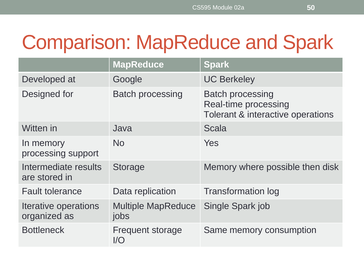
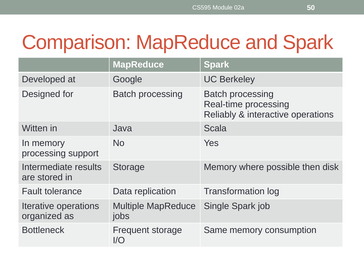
Tolerant: Tolerant -> Reliably
